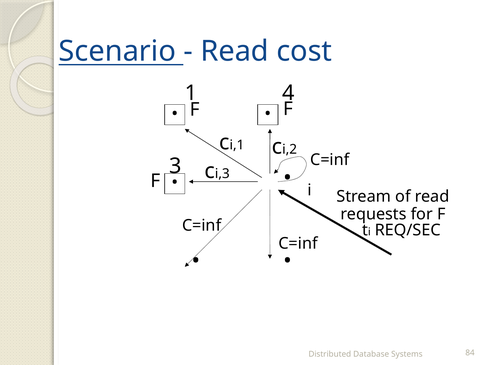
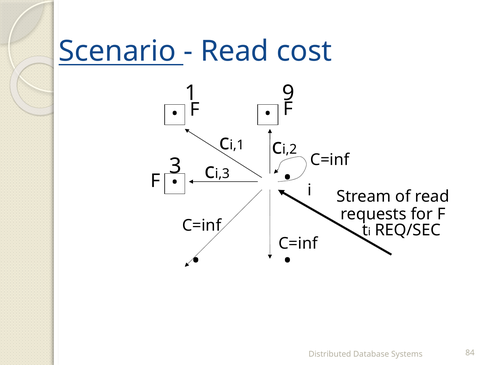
4: 4 -> 9
